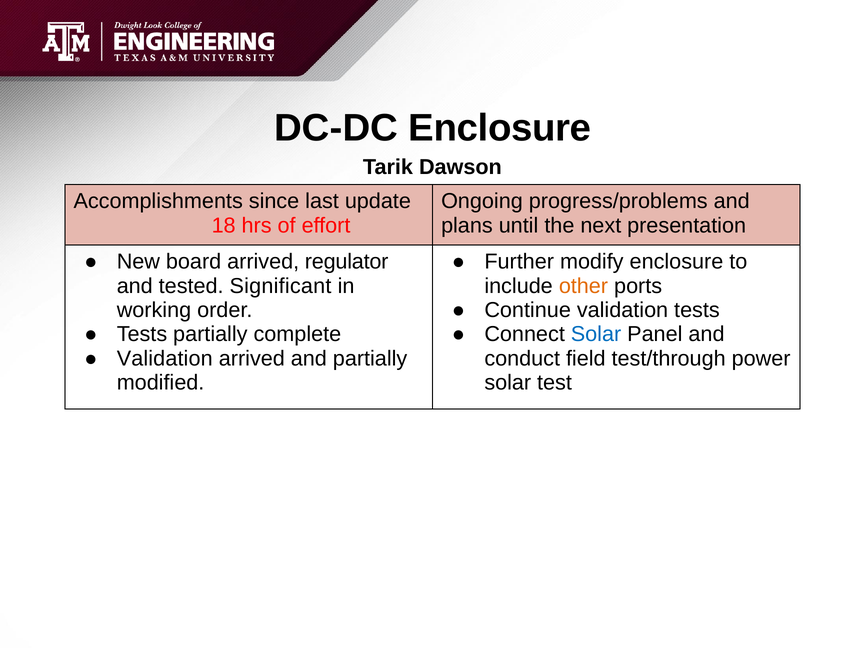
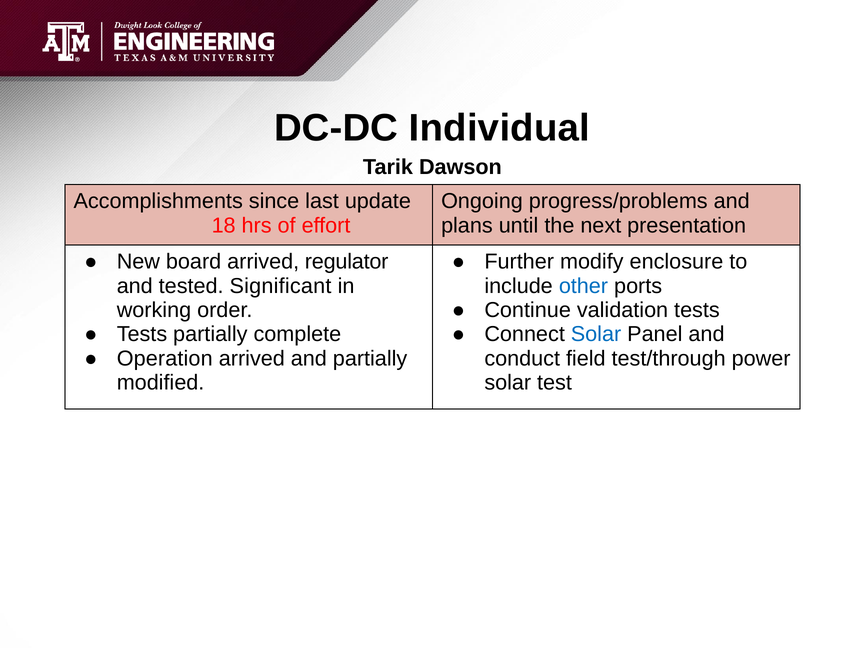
DC-DC Enclosure: Enclosure -> Individual
other colour: orange -> blue
Validation at (165, 359): Validation -> Operation
